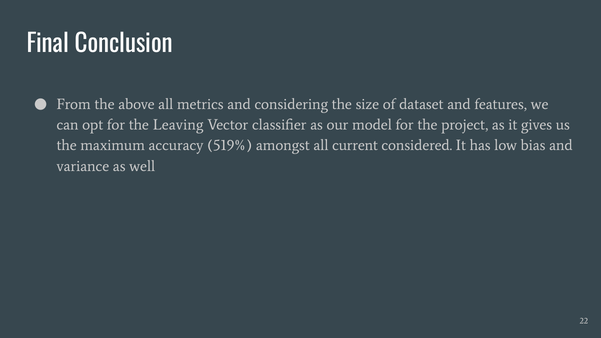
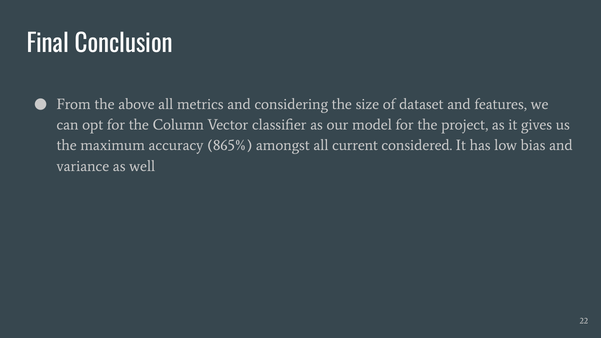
Leaving: Leaving -> Column
519%: 519% -> 865%
